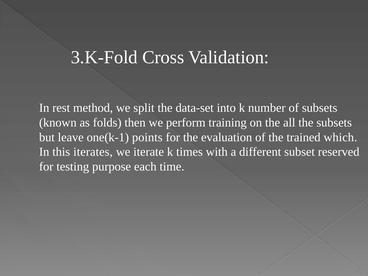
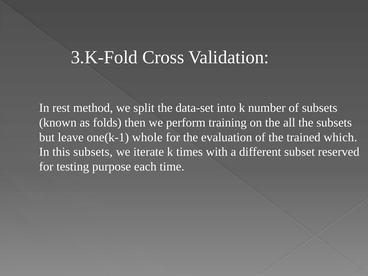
points: points -> whole
this iterates: iterates -> subsets
